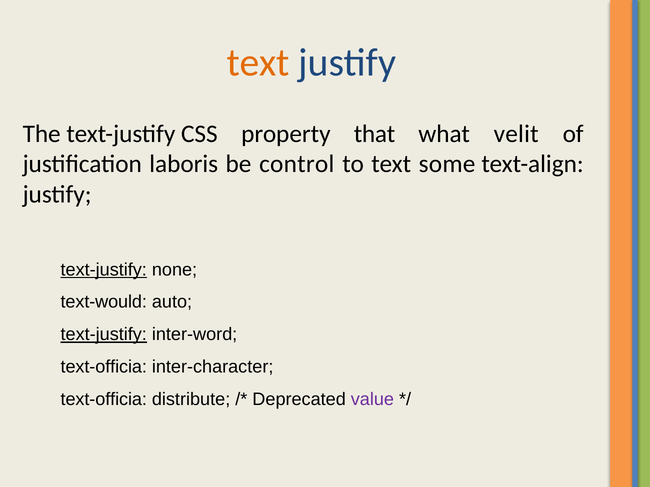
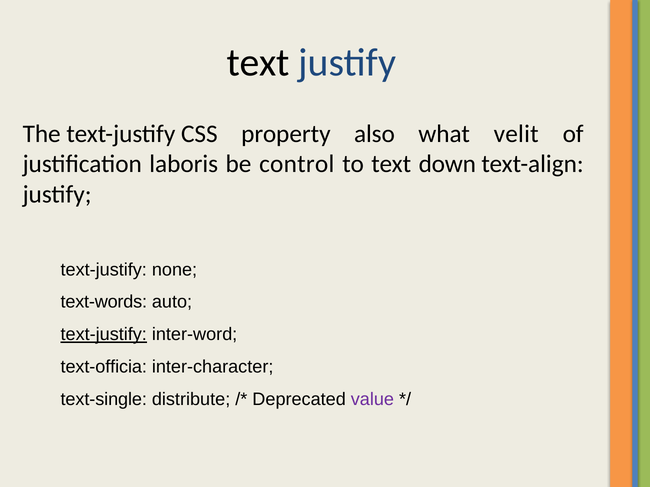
text at (258, 63) colour: orange -> black
that: that -> also
some: some -> down
text-justify at (104, 270) underline: present -> none
text-would: text-would -> text-words
text-officia at (104, 400): text-officia -> text-single
